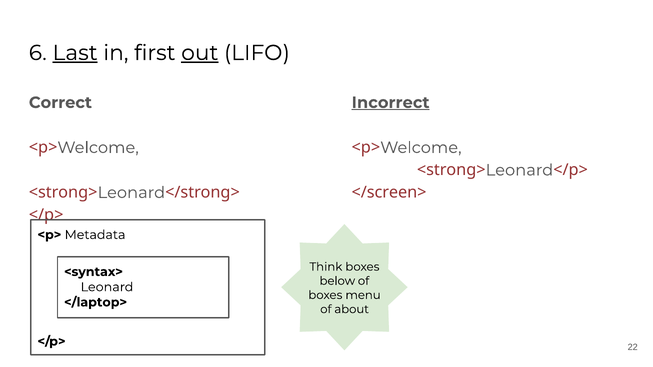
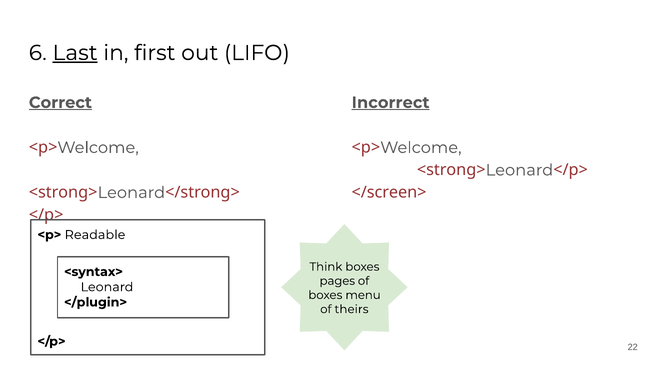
out underline: present -> none
Correct underline: none -> present
Metadata: Metadata -> Readable
below: below -> pages
</laptop>: </laptop> -> </plugin>
about: about -> theirs
